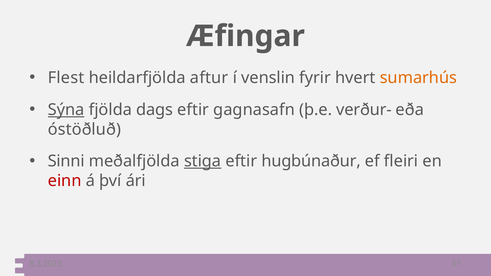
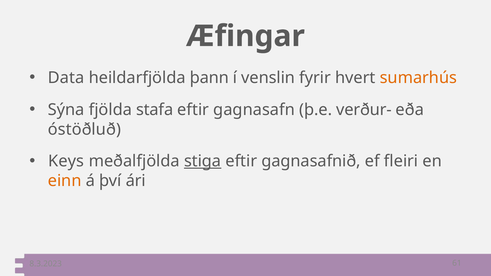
Flest: Flest -> Data
aftur: aftur -> þann
Sýna underline: present -> none
dags: dags -> stafa
Sinni: Sinni -> Keys
hugbúnaður: hugbúnaður -> gagnasafnið
einn colour: red -> orange
